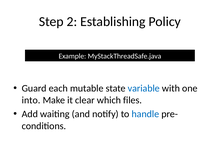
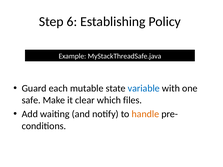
2: 2 -> 6
into: into -> safe
handle colour: blue -> orange
